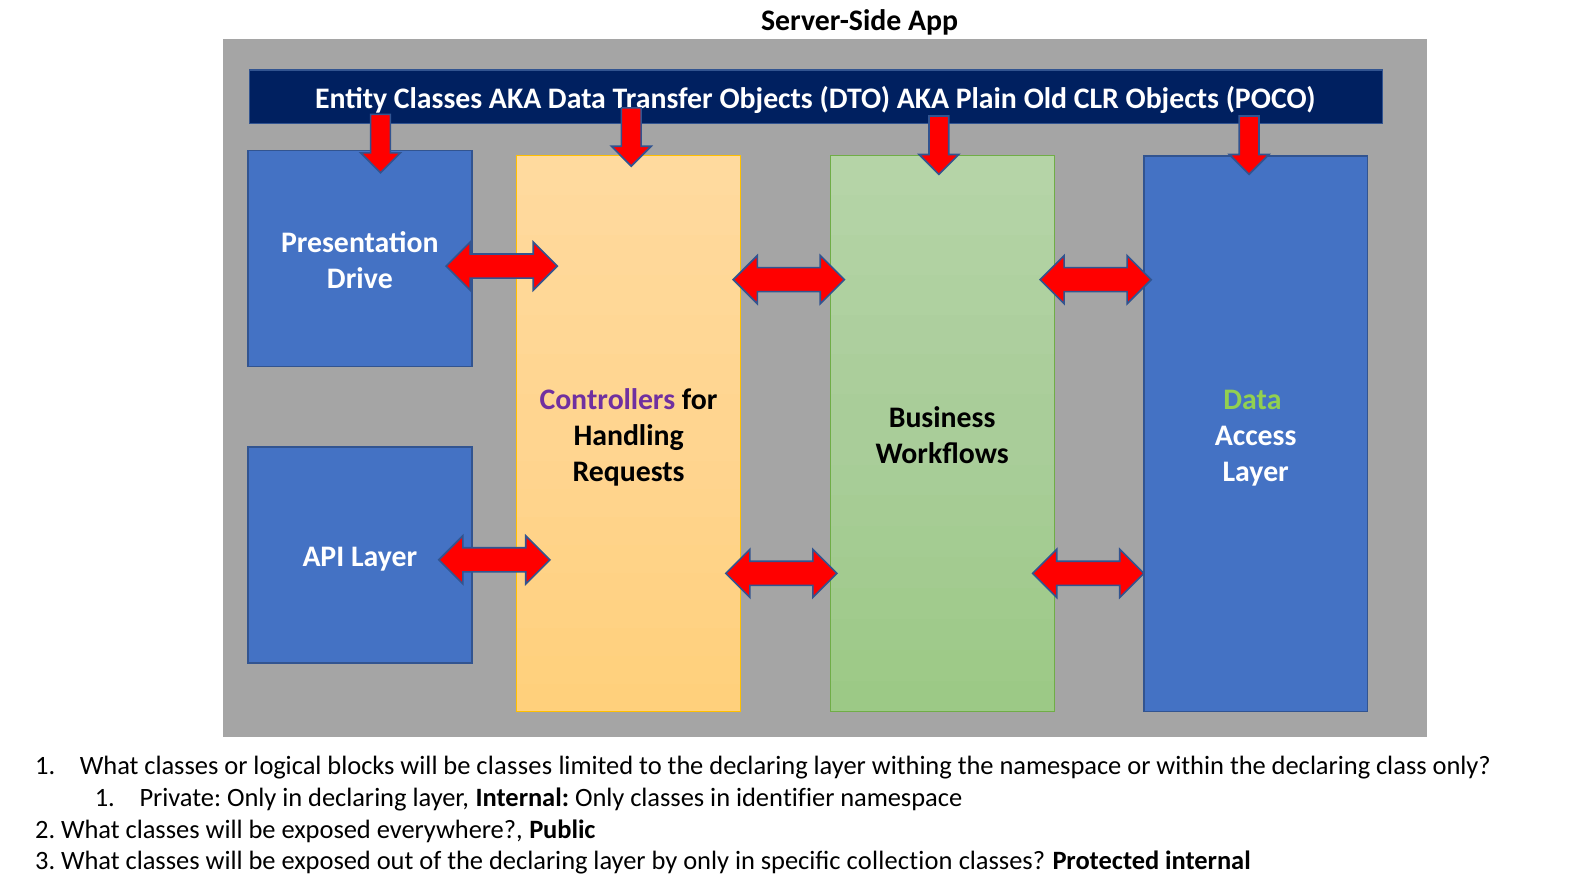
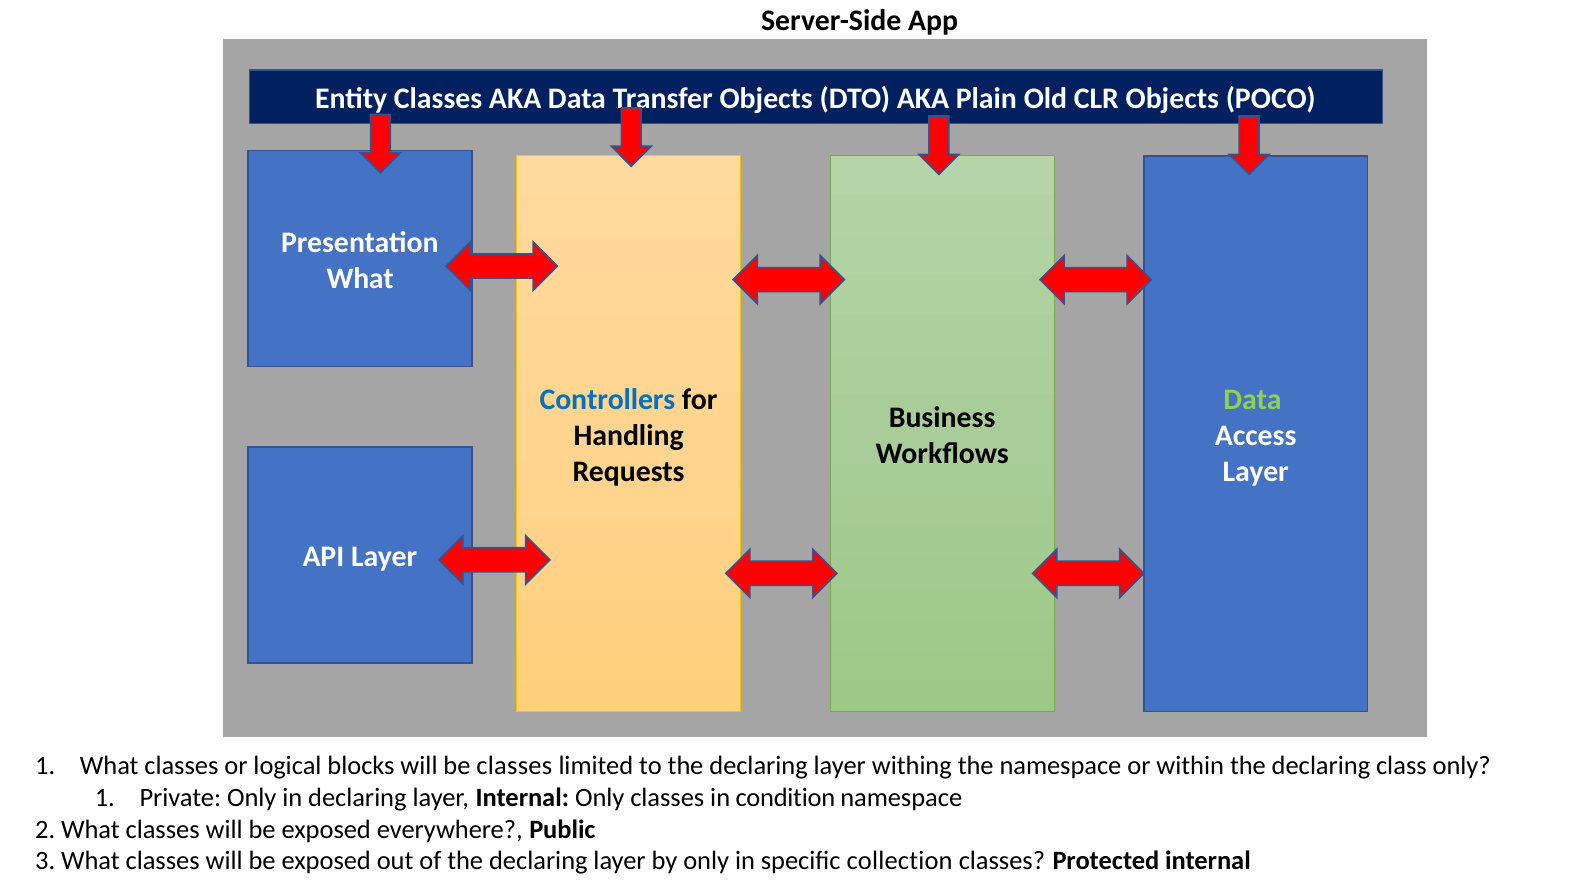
Drive at (360, 279): Drive -> What
Controllers colour: purple -> blue
identifier: identifier -> condition
